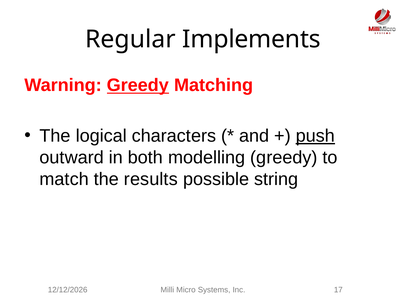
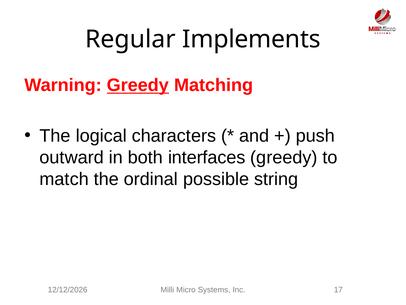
push underline: present -> none
modelling: modelling -> interfaces
results: results -> ordinal
